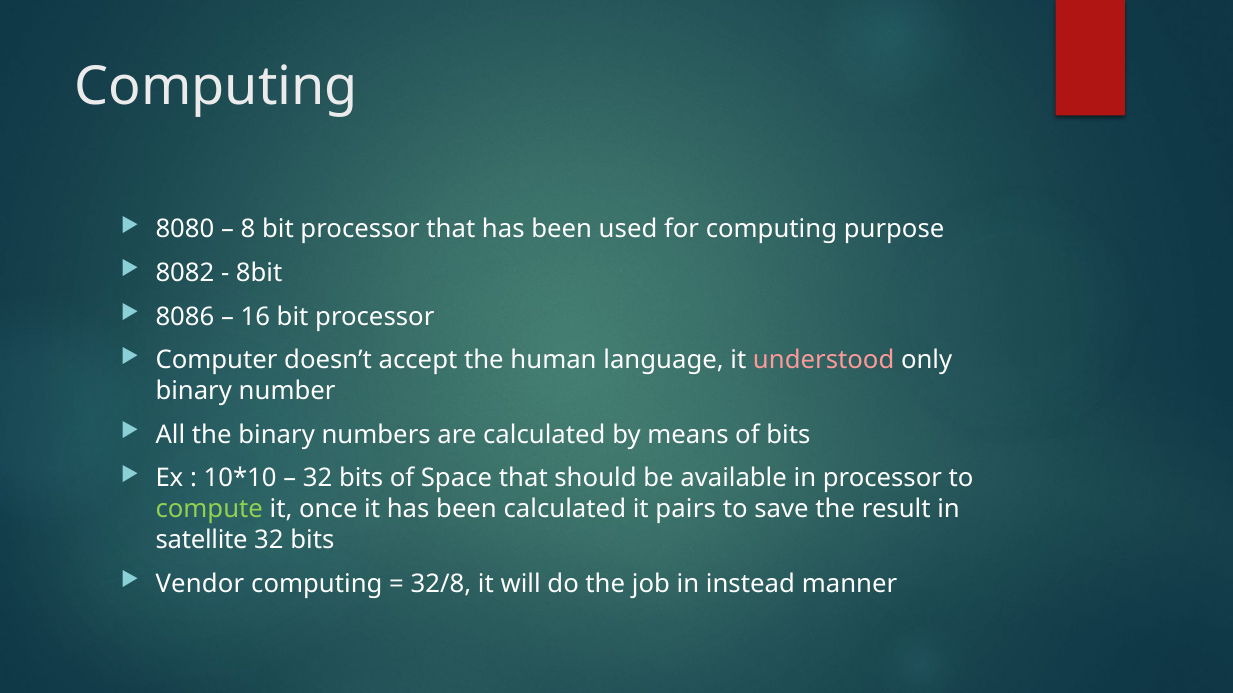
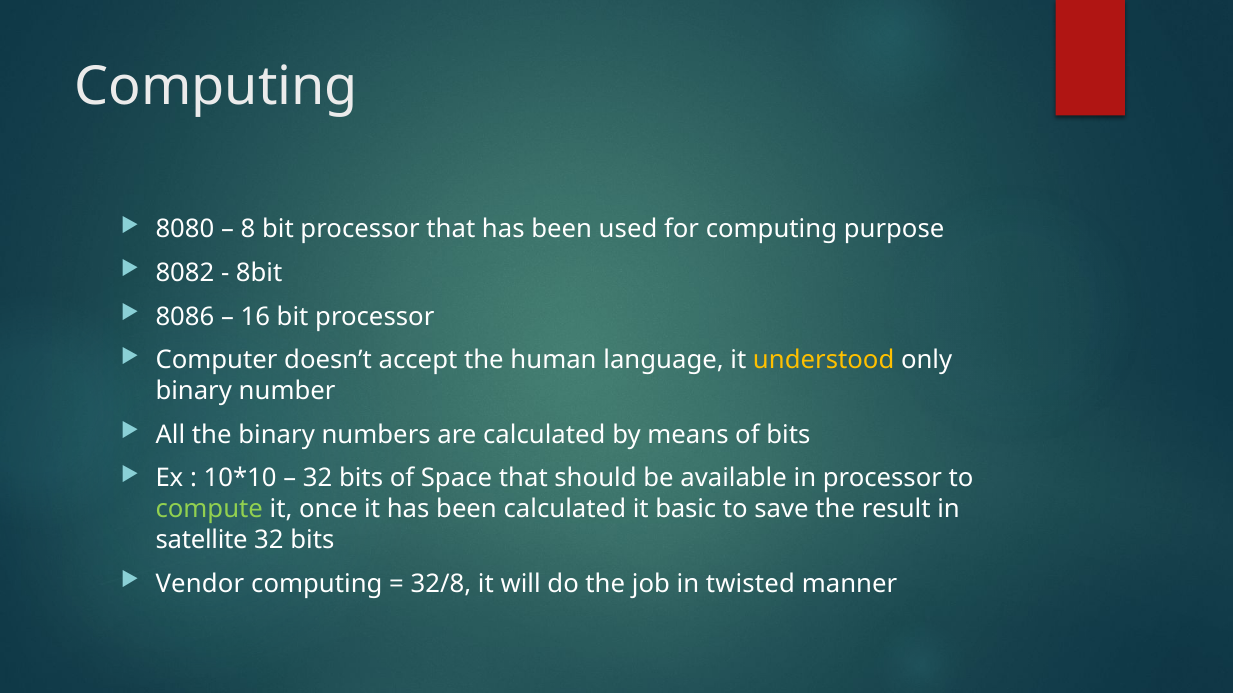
understood colour: pink -> yellow
pairs: pairs -> basic
instead: instead -> twisted
